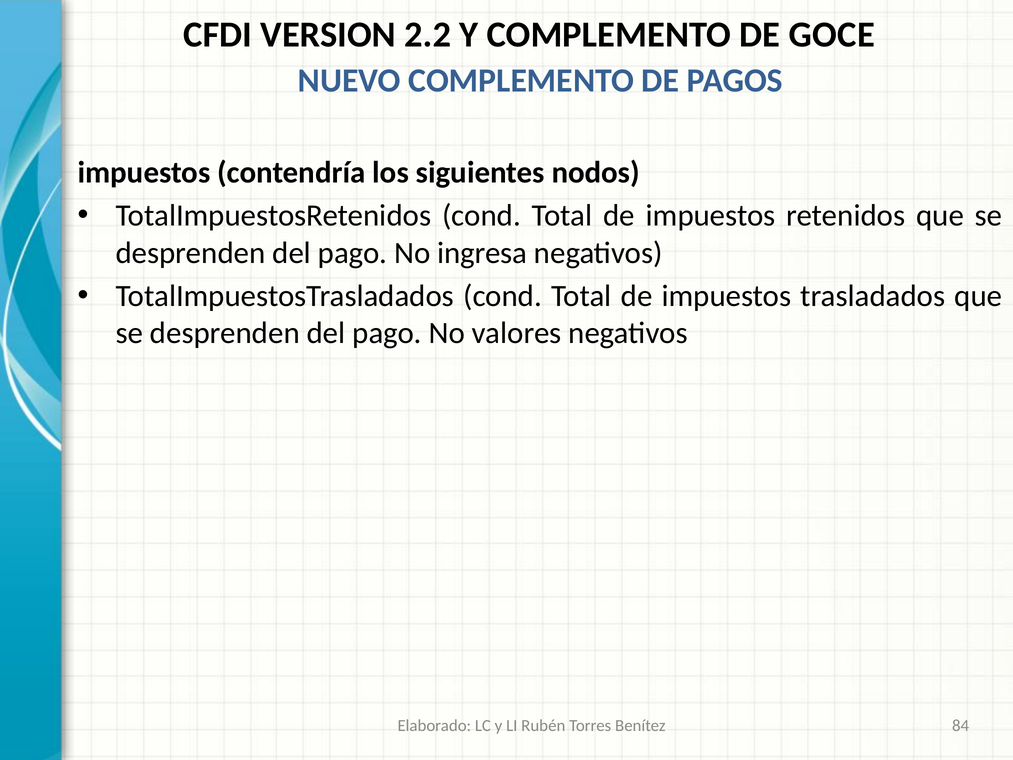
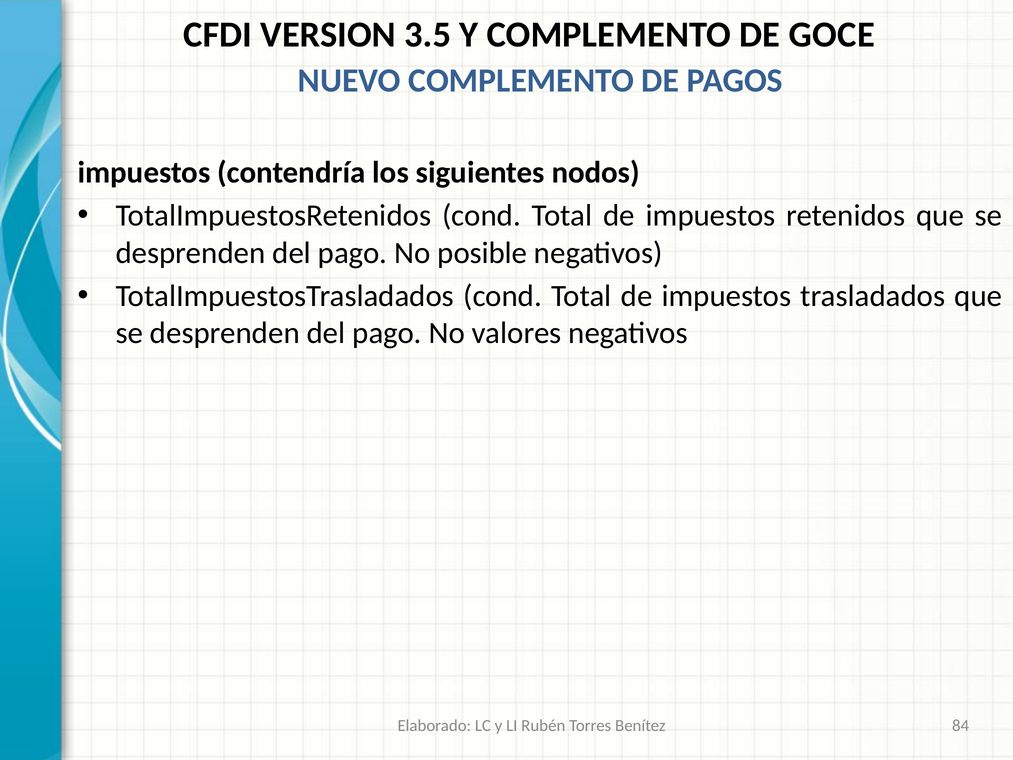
2.2: 2.2 -> 3.5
ingresa: ingresa -> posible
